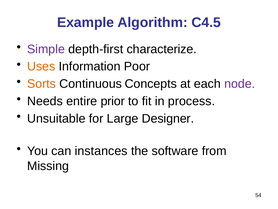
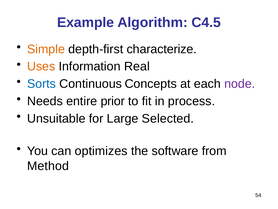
Simple colour: purple -> orange
Poor: Poor -> Real
Sorts colour: orange -> blue
Designer: Designer -> Selected
instances: instances -> optimizes
Missing: Missing -> Method
